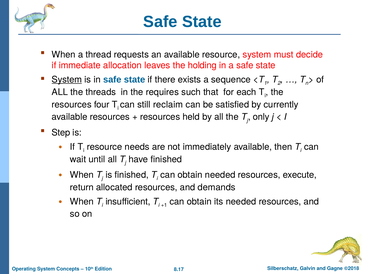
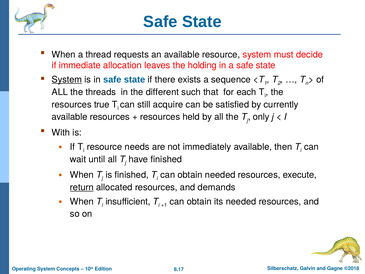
requires: requires -> different
four: four -> true
reclaim: reclaim -> acquire
Step: Step -> With
return underline: none -> present
